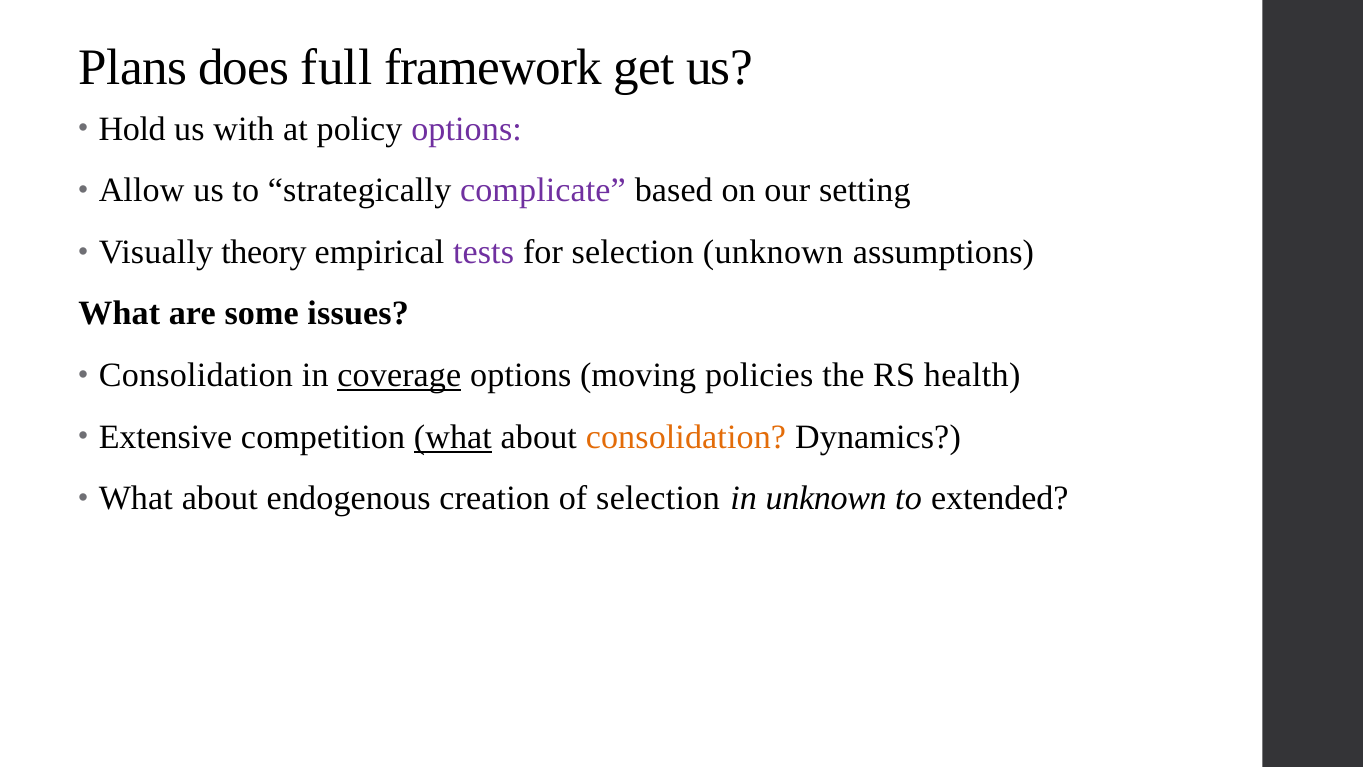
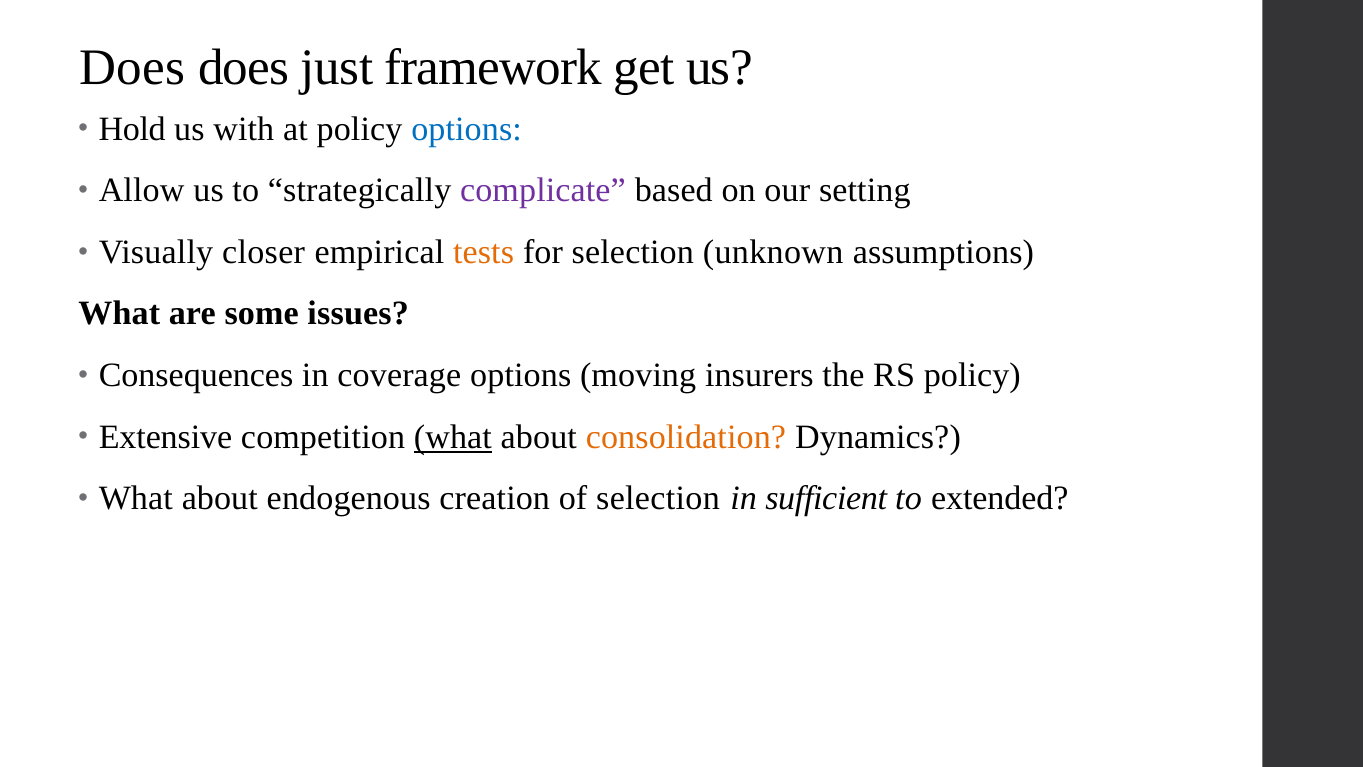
Plans at (133, 67): Plans -> Does
full: full -> just
options at (467, 129) colour: purple -> blue
theory: theory -> closer
tests colour: purple -> orange
Consolidation at (196, 375): Consolidation -> Consequences
coverage underline: present -> none
policies: policies -> insurers
RS health: health -> policy
in unknown: unknown -> sufficient
